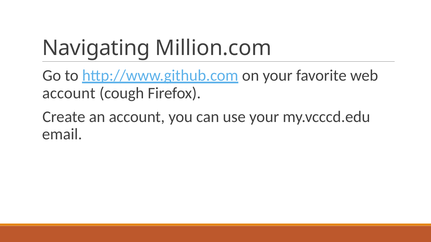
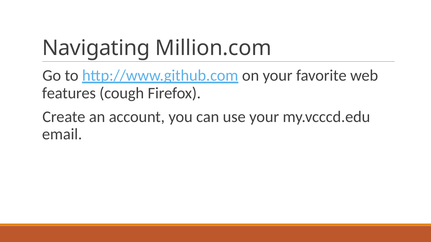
account at (69, 93): account -> features
